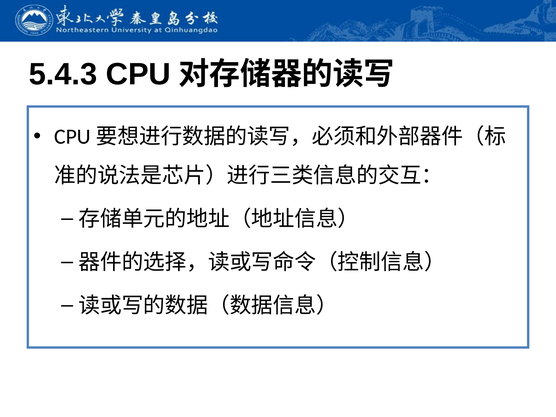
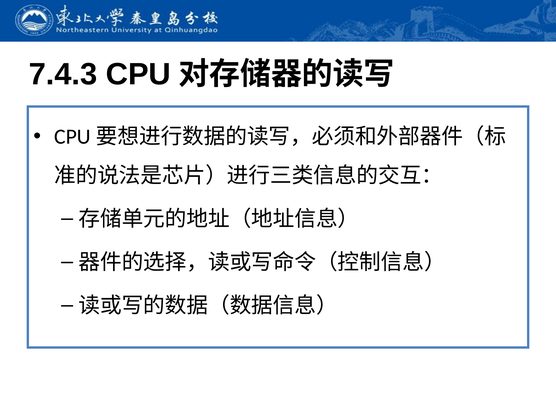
5.4.3: 5.4.3 -> 7.4.3
